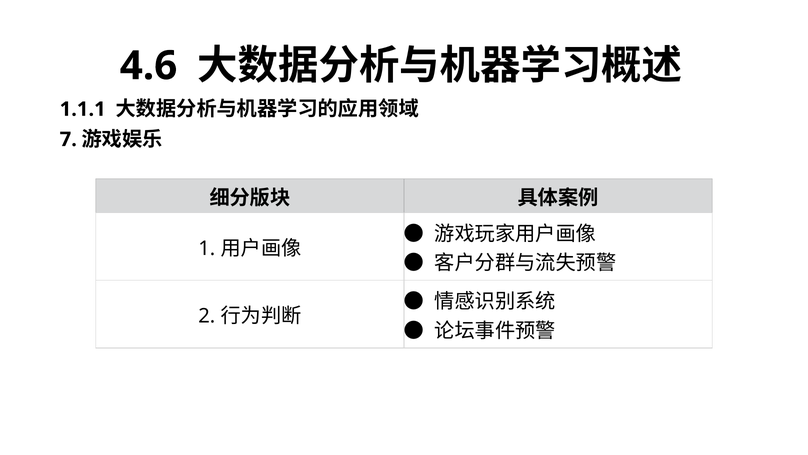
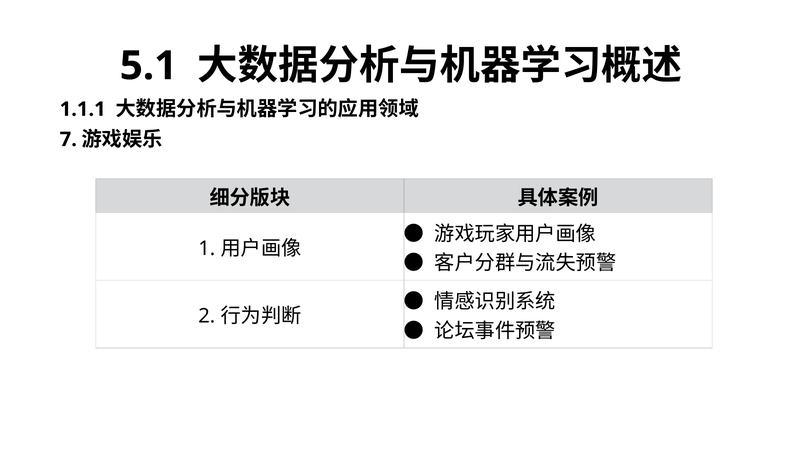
4.6: 4.6 -> 5.1
